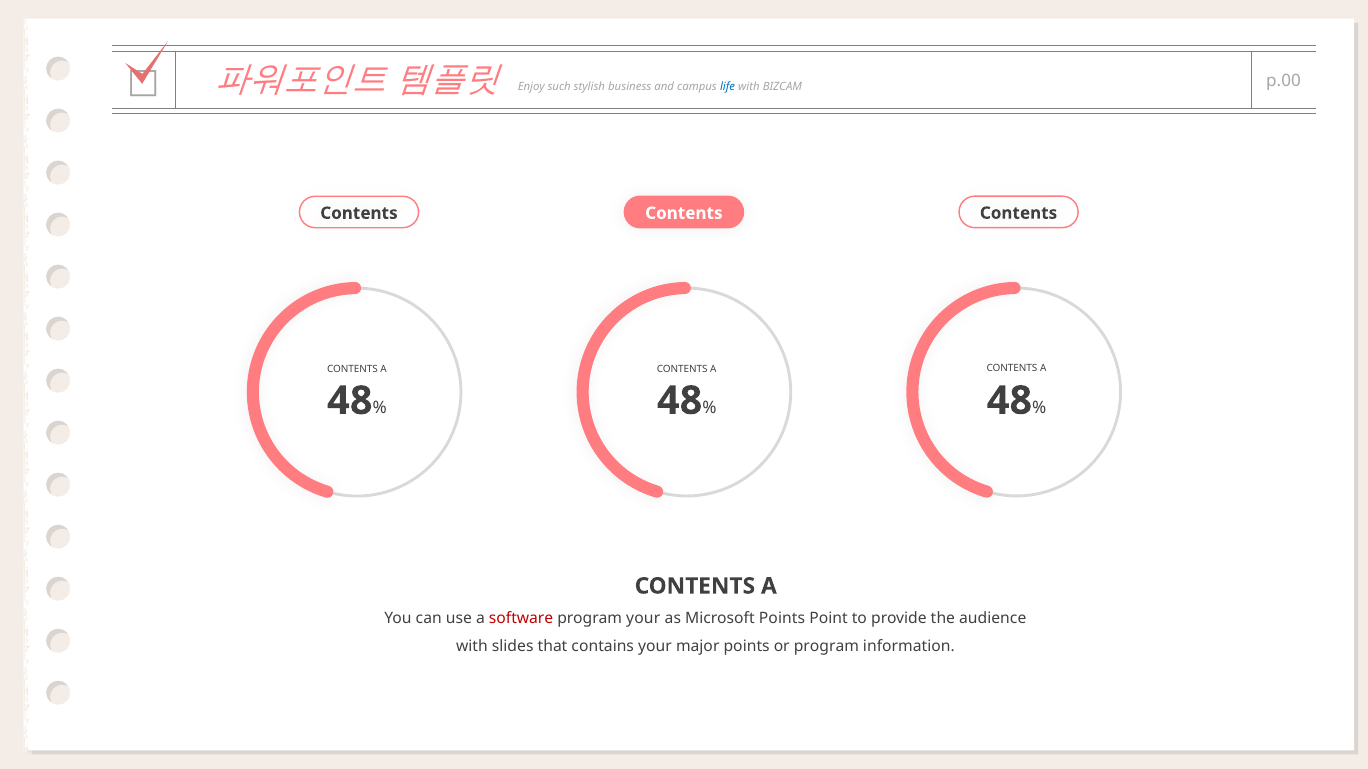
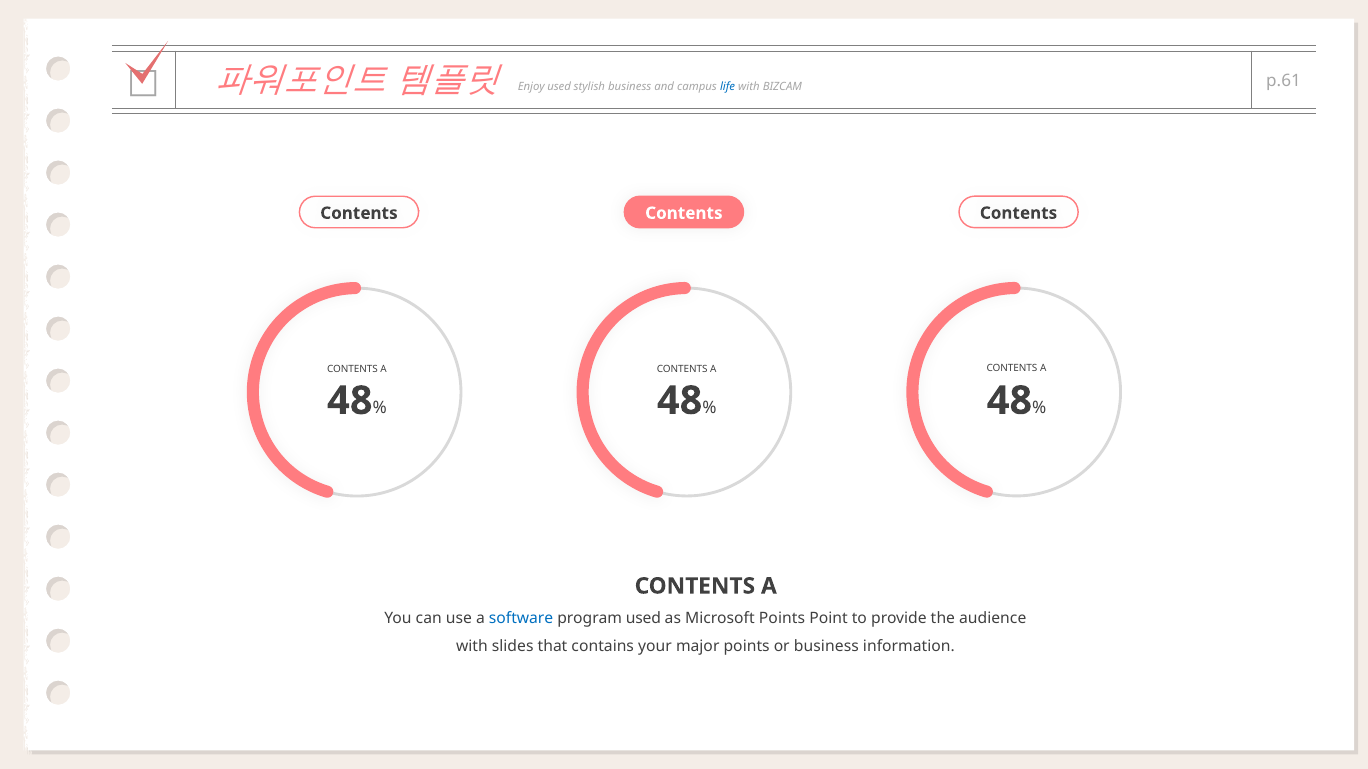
Enjoy such: such -> used
p.00: p.00 -> p.61
software colour: red -> blue
program your: your -> used
or program: program -> business
